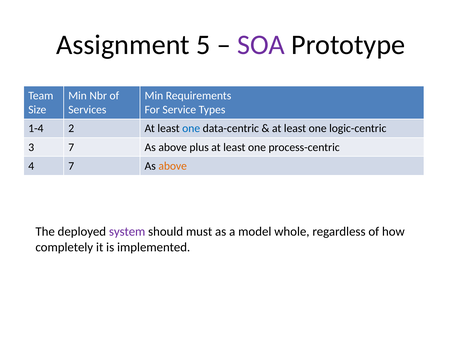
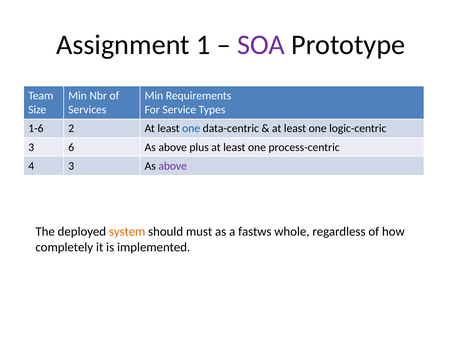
5: 5 -> 1
1-4: 1-4 -> 1-6
3 7: 7 -> 6
4 7: 7 -> 3
above at (173, 166) colour: orange -> purple
system colour: purple -> orange
model: model -> fastws
